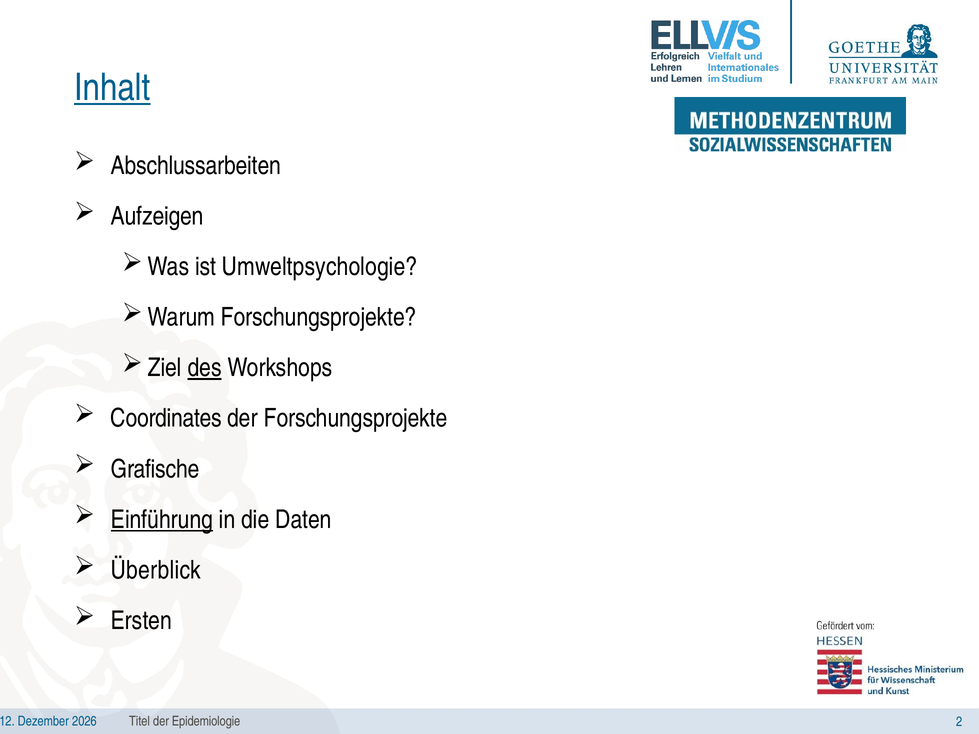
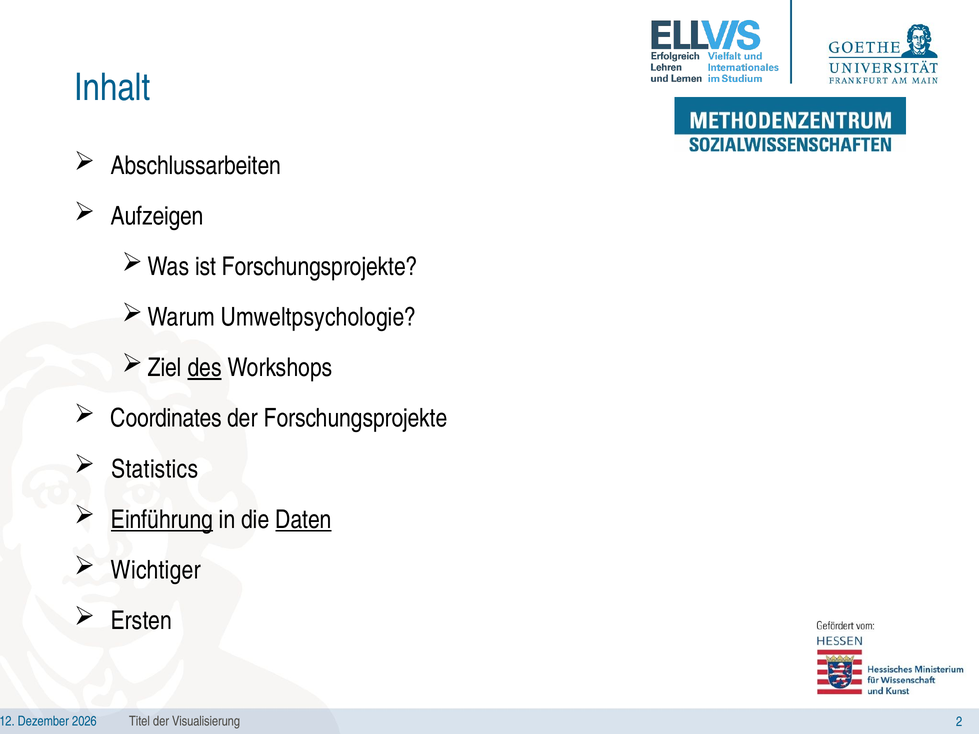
Inhalt underline: present -> none
ist Umweltpsychologie: Umweltpsychologie -> Forschungsprojekte
Warum Forschungsprojekte: Forschungsprojekte -> Umweltpsychologie
Grafische: Grafische -> Statistics
Daten underline: none -> present
Überblick: Überblick -> Wichtiger
Epidemiologie: Epidemiologie -> Visualisierung
